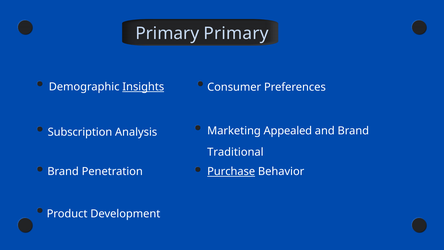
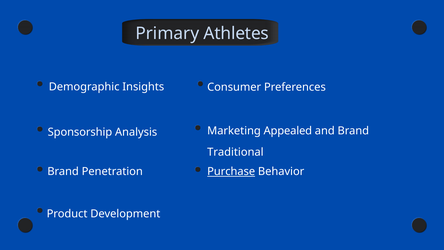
Primary Primary: Primary -> Athletes
Insights underline: present -> none
Subscription: Subscription -> Sponsorship
